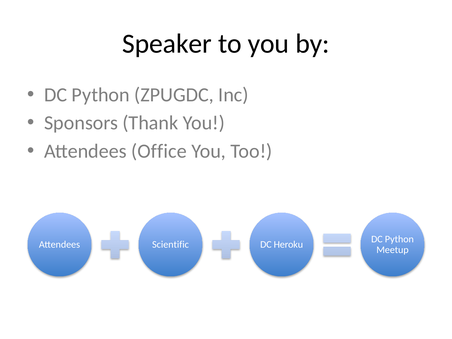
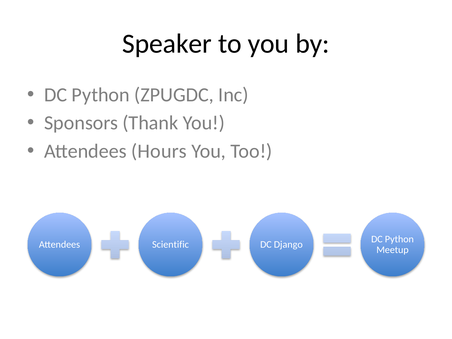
Office: Office -> Hours
Heroku: Heroku -> Django
